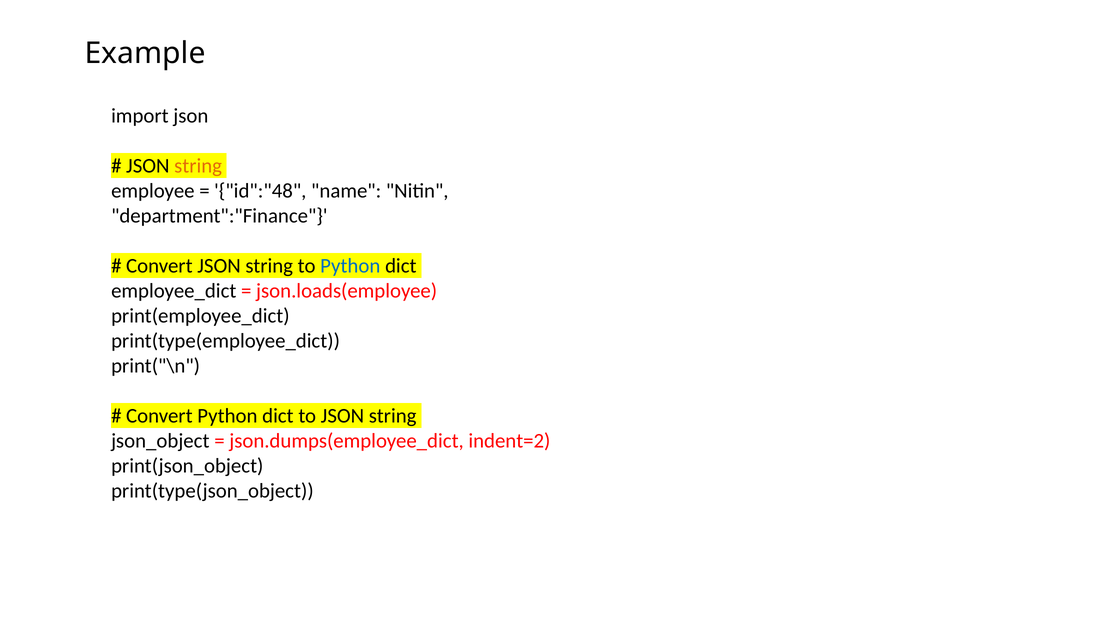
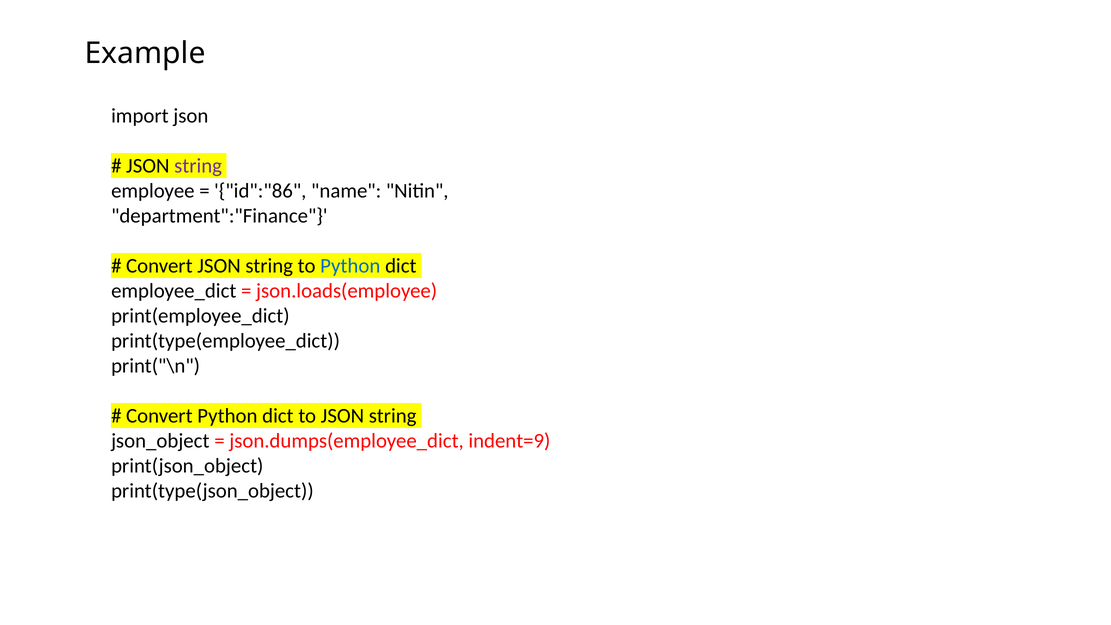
string at (198, 166) colour: orange -> purple
id":"48: id":"48 -> id":"86
indent=2: indent=2 -> indent=9
